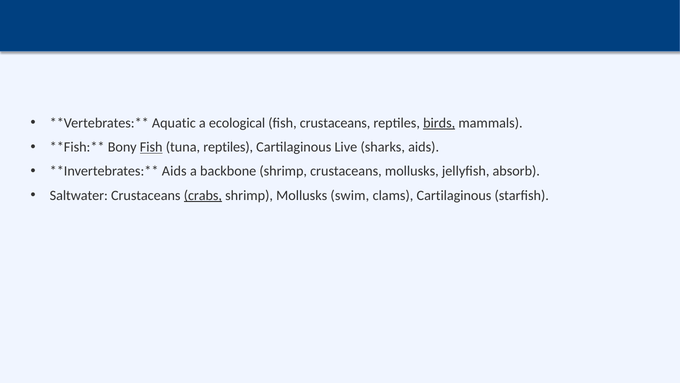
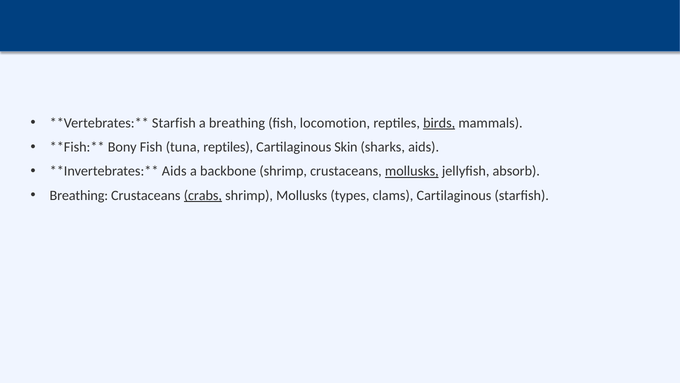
Aquatic at (174, 123): Aquatic -> Starfish
a ecological: ecological -> breathing
fish crustaceans: crustaceans -> locomotion
Fish at (151, 147) underline: present -> none
Live: Live -> Skin
mollusks at (412, 171) underline: none -> present
Saltwater at (79, 195): Saltwater -> Breathing
swim: swim -> types
